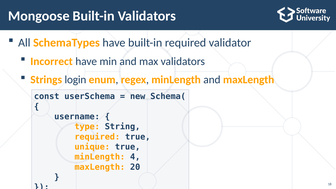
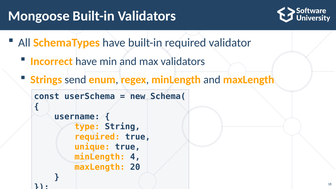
login: login -> send
